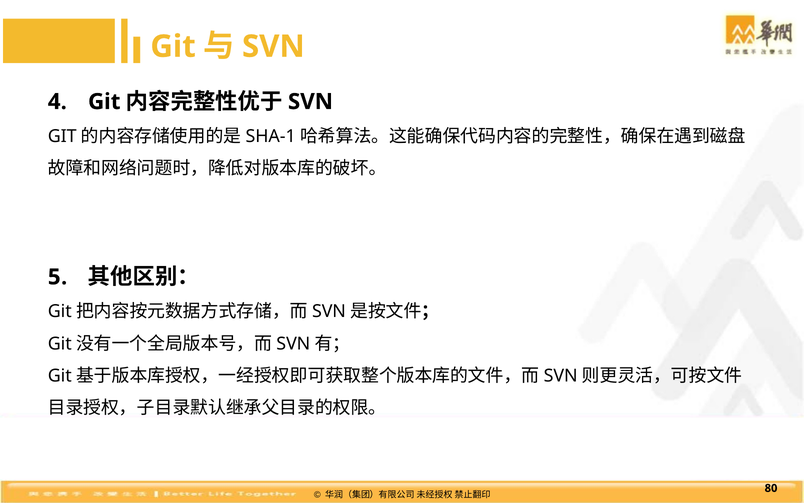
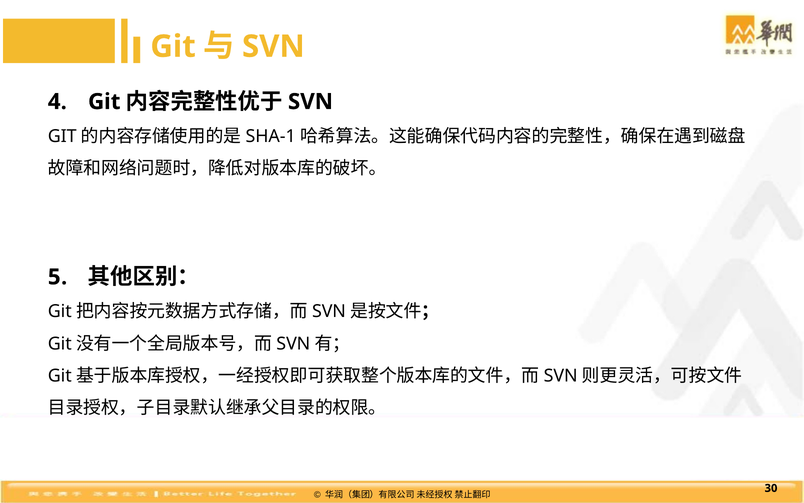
80: 80 -> 30
